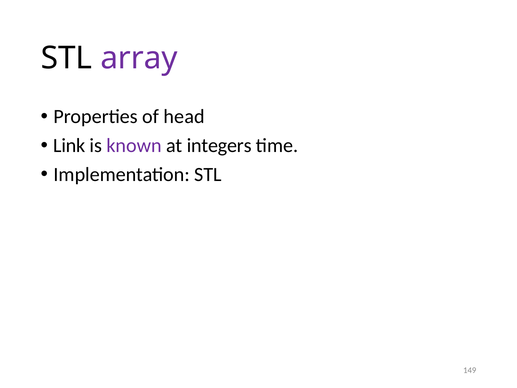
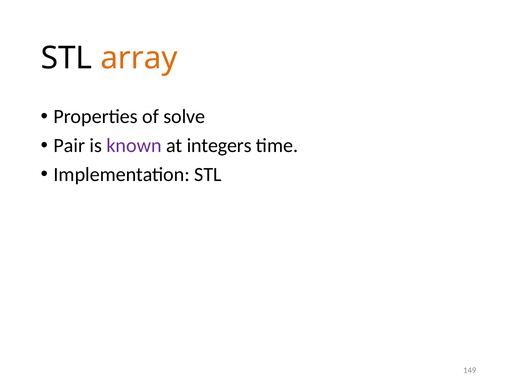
array colour: purple -> orange
head: head -> solve
Link: Link -> Pair
